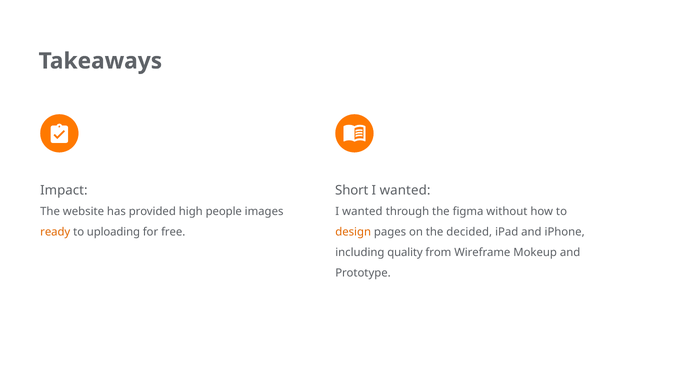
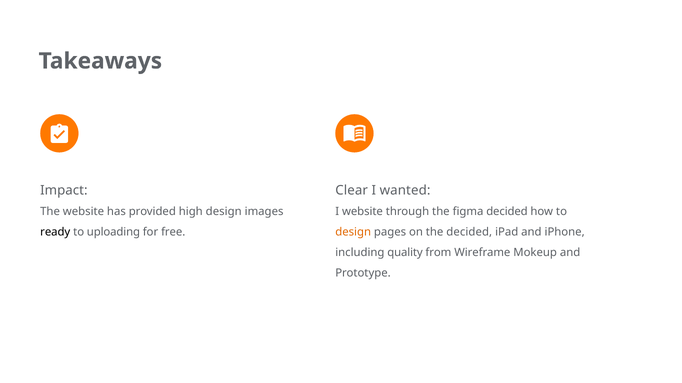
Short: Short -> Clear
high people: people -> design
wanted at (362, 212): wanted -> website
figma without: without -> decided
ready colour: orange -> black
